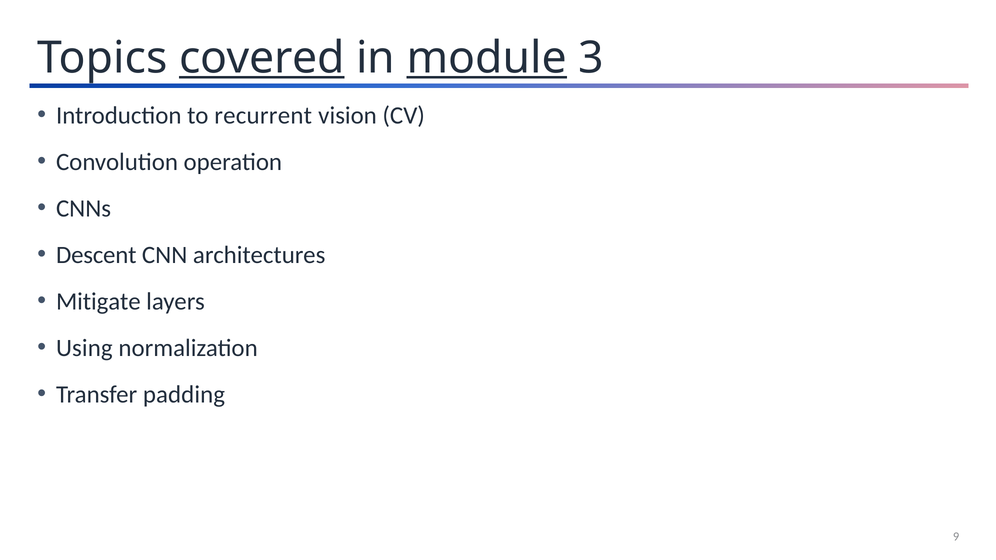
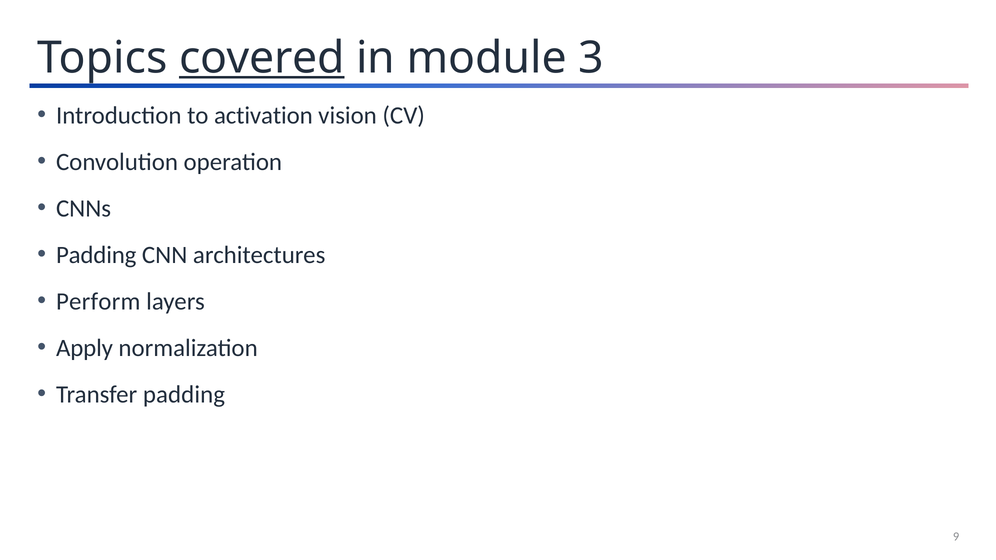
module underline: present -> none
recurrent: recurrent -> activation
Descent at (96, 255): Descent -> Padding
Mitigate: Mitigate -> Perform
Using: Using -> Apply
